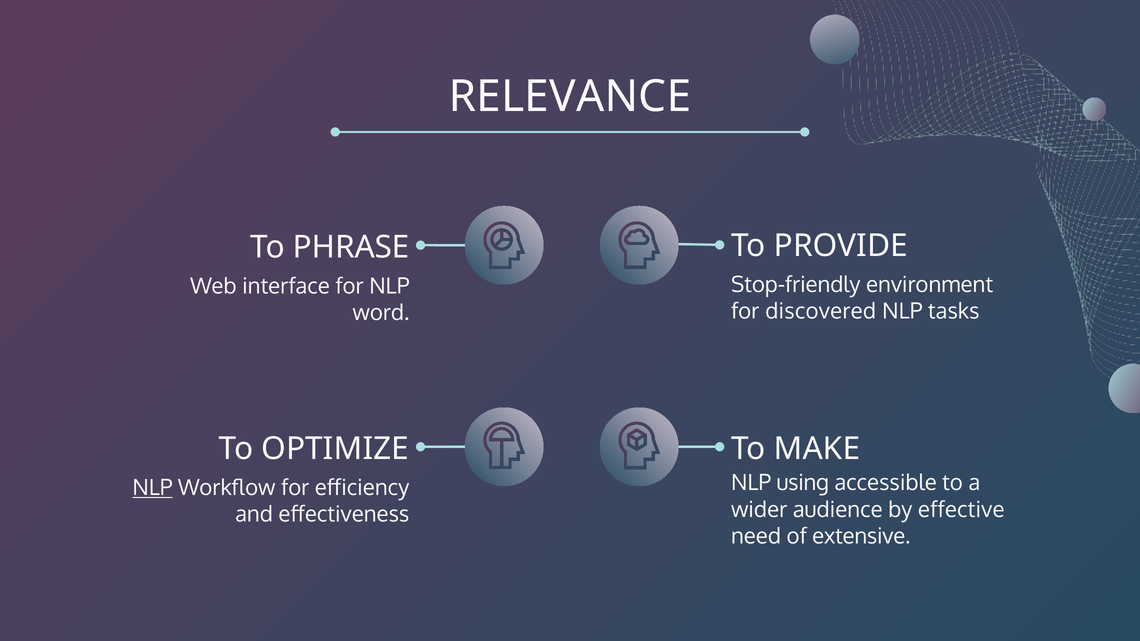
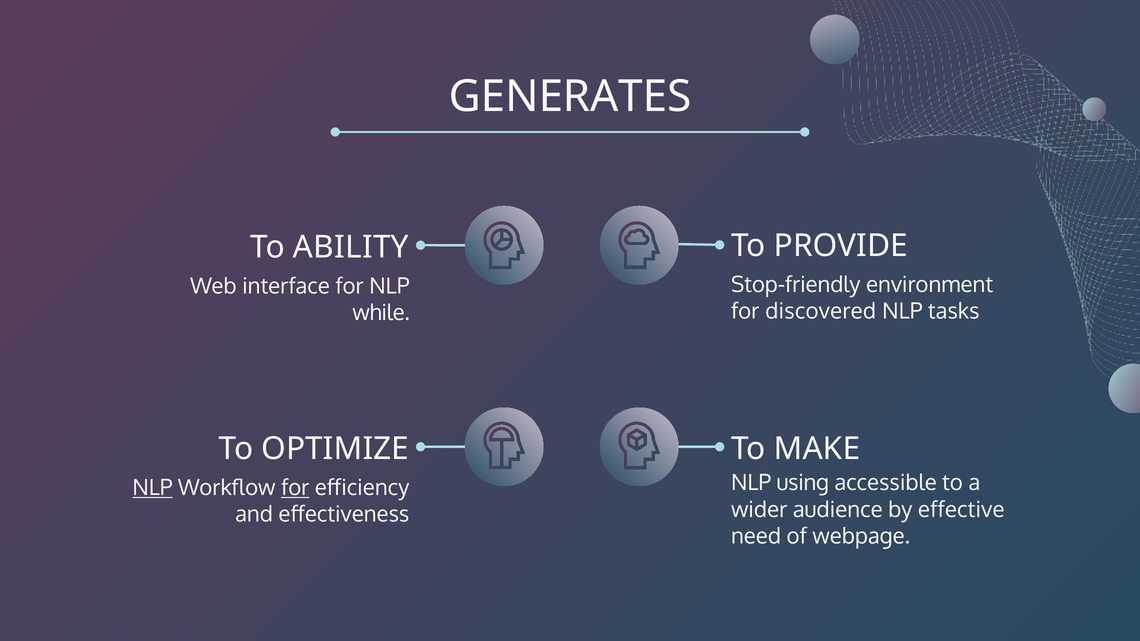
RELEVANCE: RELEVANCE -> GENERATES
PHRASE: PHRASE -> ABILITY
word: word -> while
for at (295, 488) underline: none -> present
extensive: extensive -> webpage
